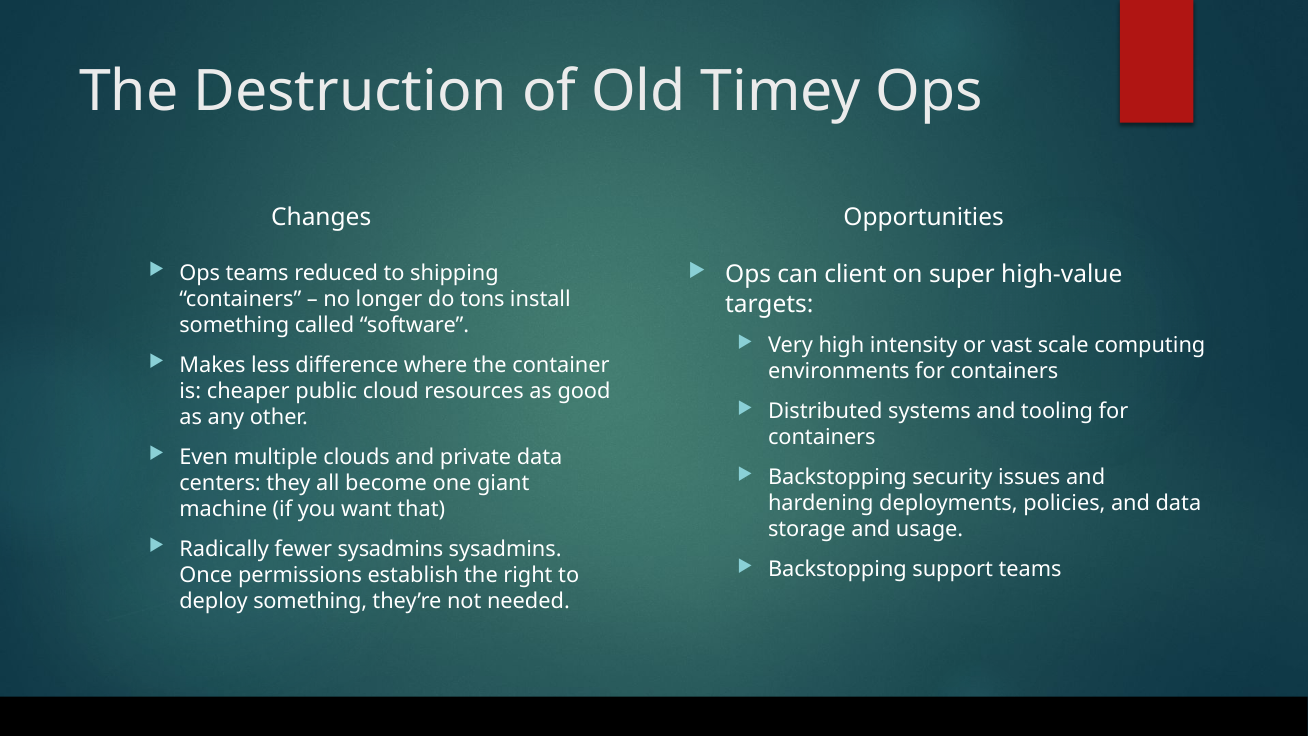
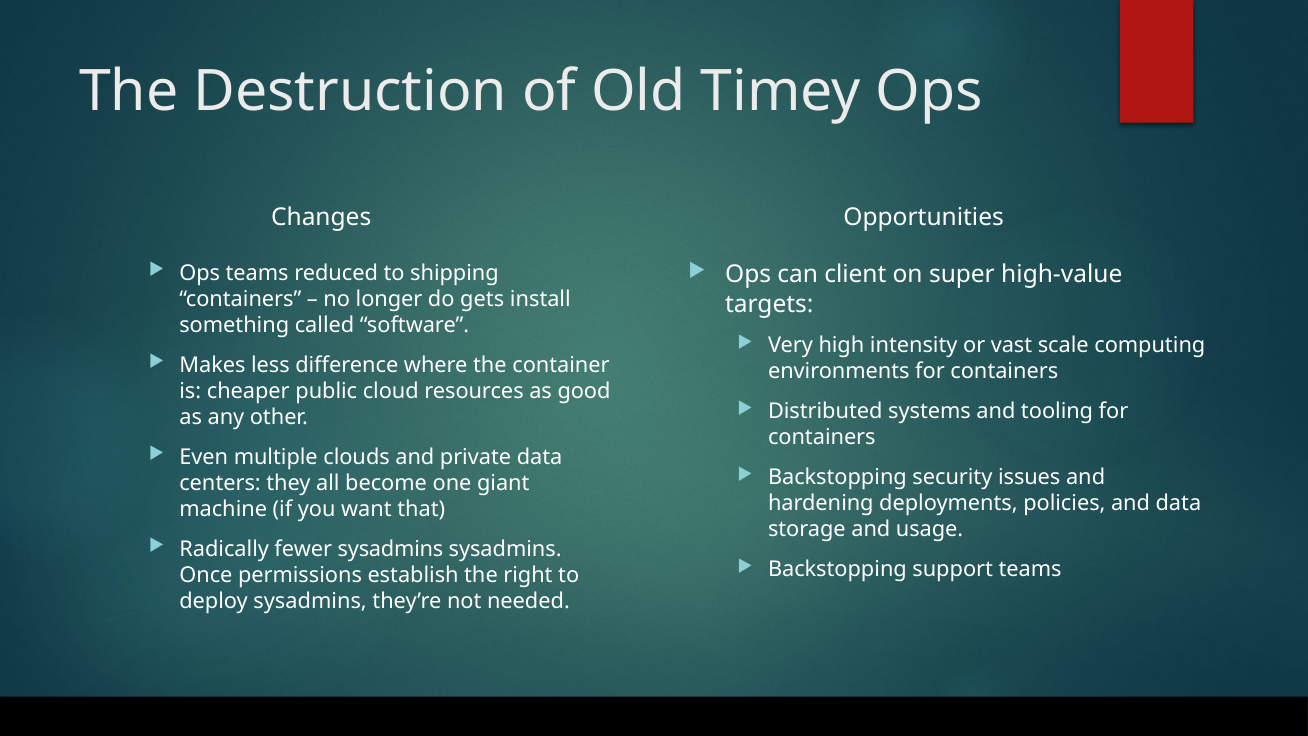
tons: tons -> gets
deploy something: something -> sysadmins
